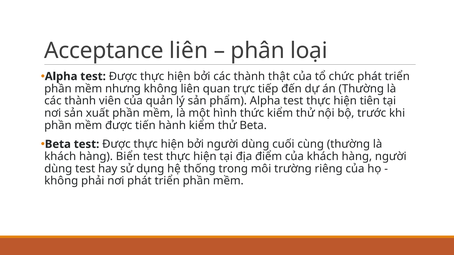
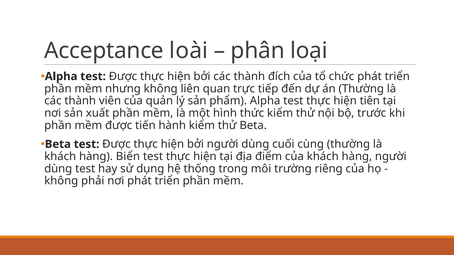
Acceptance liên: liên -> loài
thật: thật -> đích
